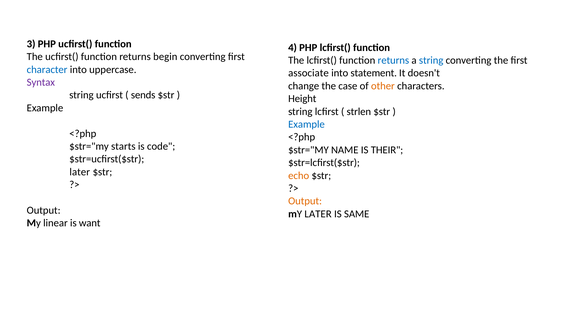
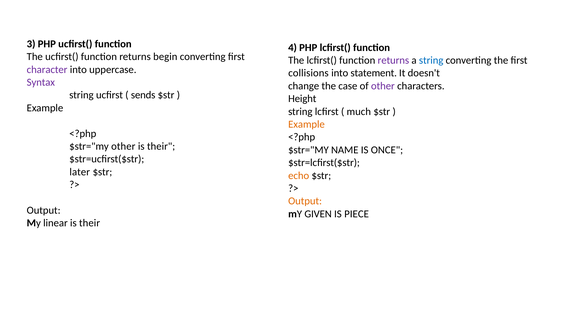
returns at (393, 60) colour: blue -> purple
character colour: blue -> purple
associate: associate -> collisions
other at (383, 86) colour: orange -> purple
strlen: strlen -> much
Example at (306, 124) colour: blue -> orange
$str="my starts: starts -> other
code at (161, 146): code -> their
THEIR: THEIR -> ONCE
mY LATER: LATER -> GIVEN
SAME: SAME -> PIECE
want at (90, 223): want -> their
